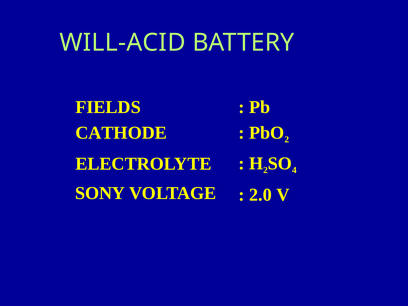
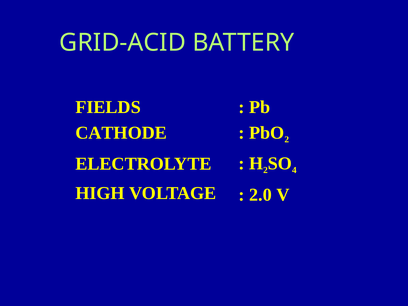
WILL-ACID: WILL-ACID -> GRID-ACID
SONY: SONY -> HIGH
